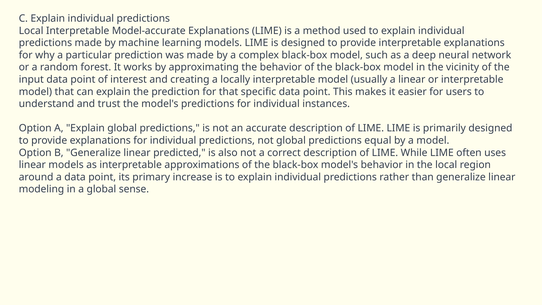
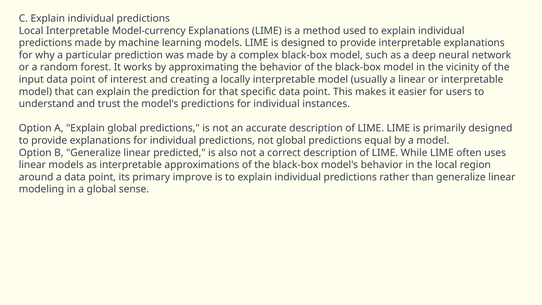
Model-accurate: Model-accurate -> Model-currency
increase: increase -> improve
